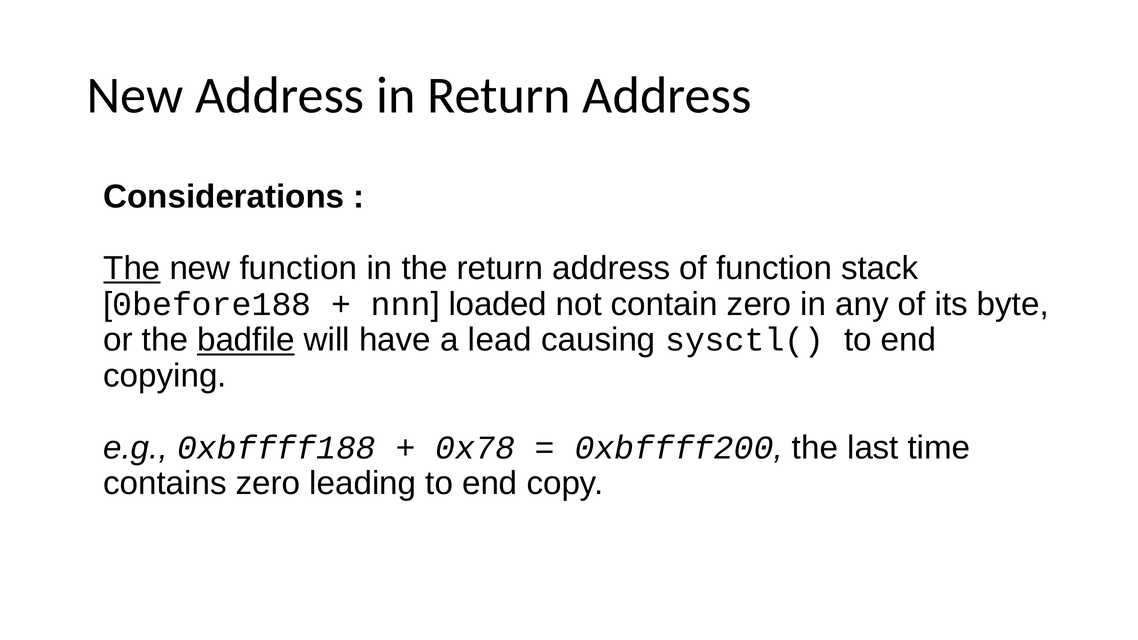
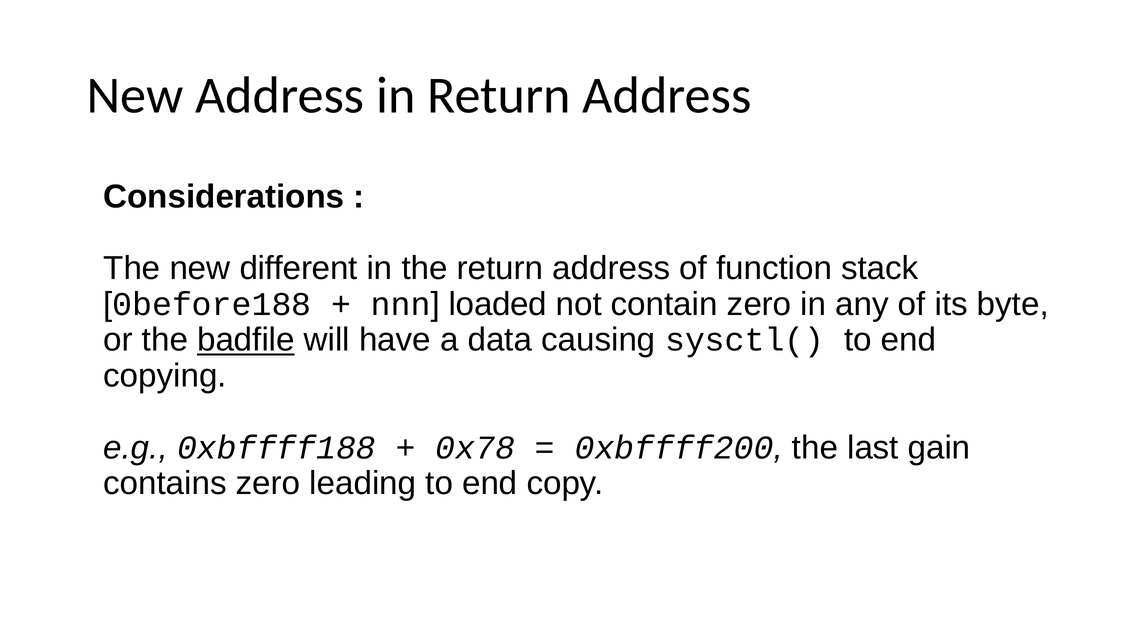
The at (132, 268) underline: present -> none
new function: function -> different
lead: lead -> data
time: time -> gain
